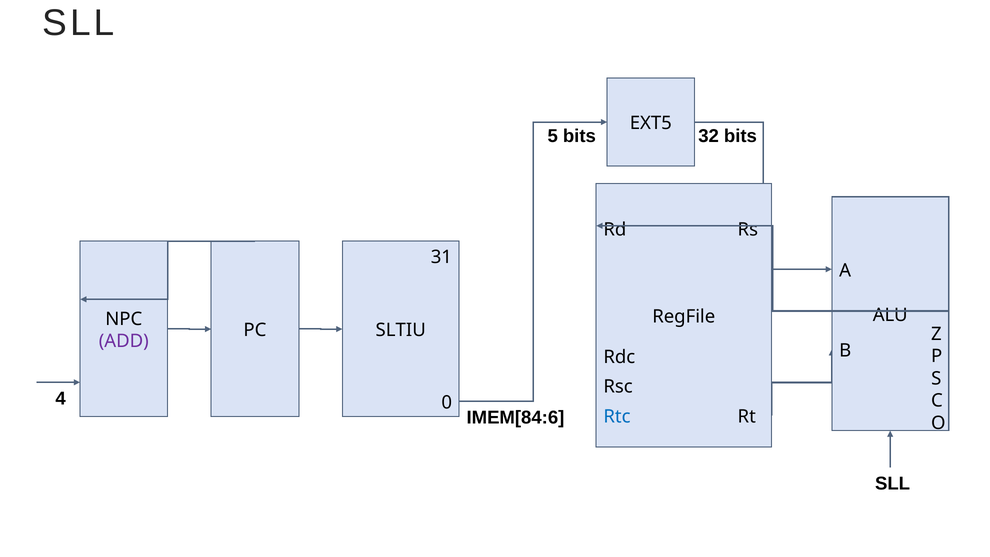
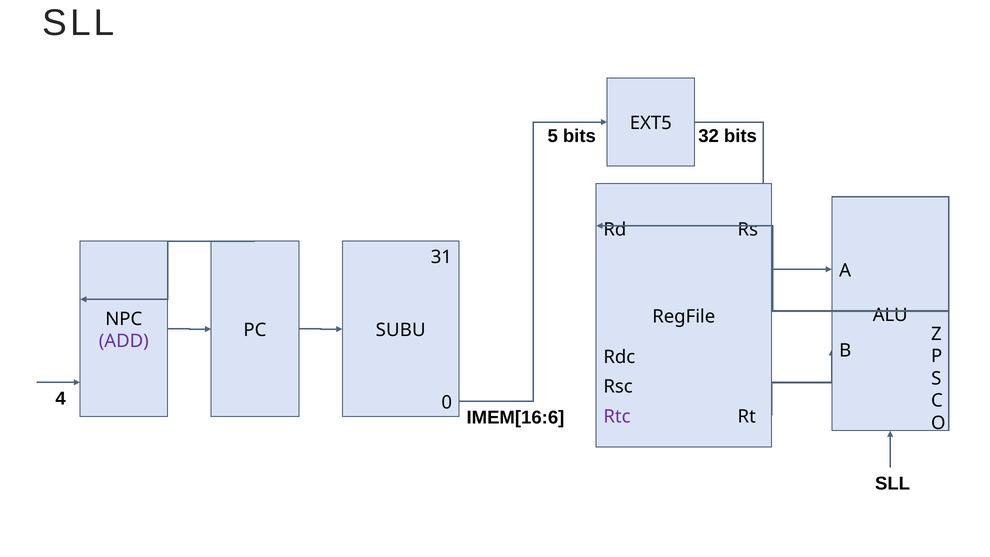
SLTIU: SLTIU -> SUBU
IMEM[84:6: IMEM[84:6 -> IMEM[16:6
Rtc colour: blue -> purple
